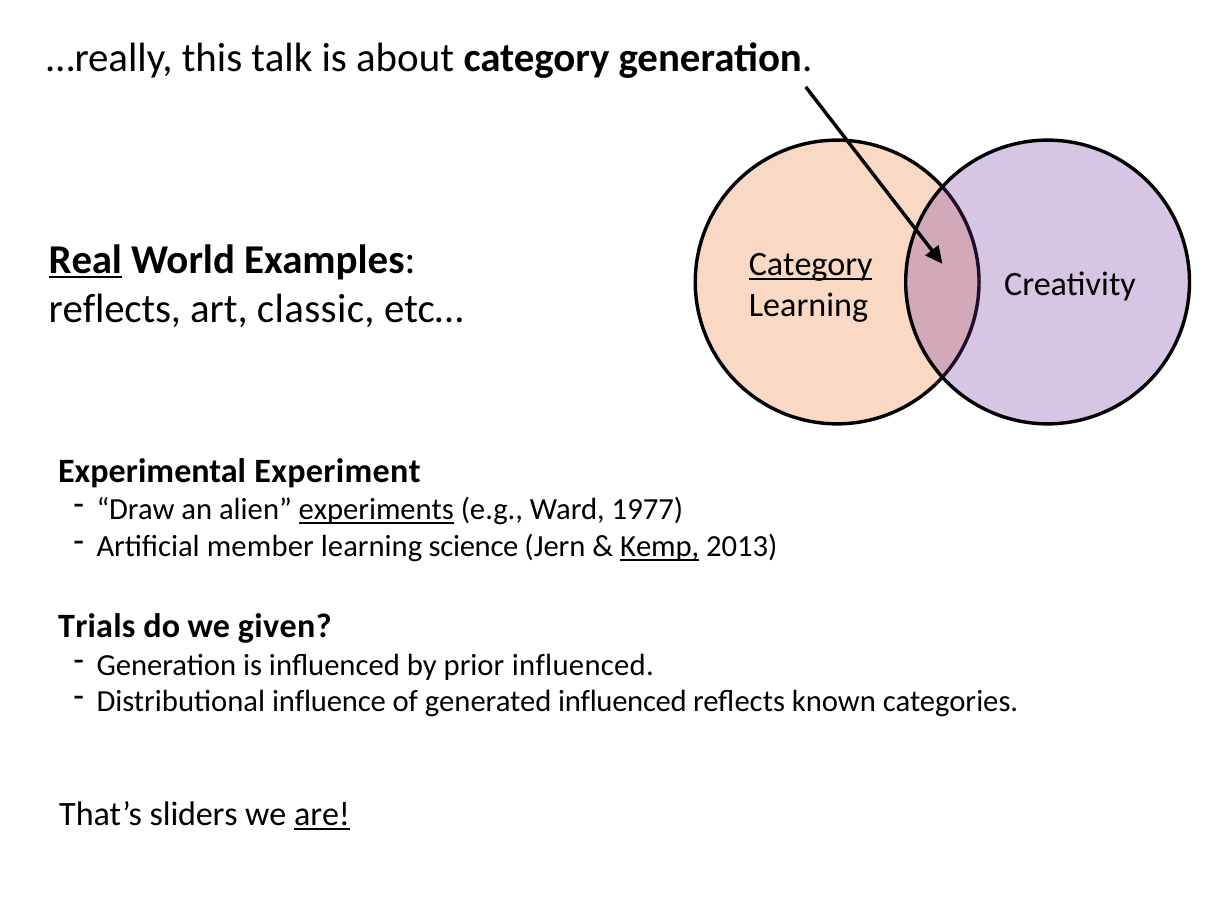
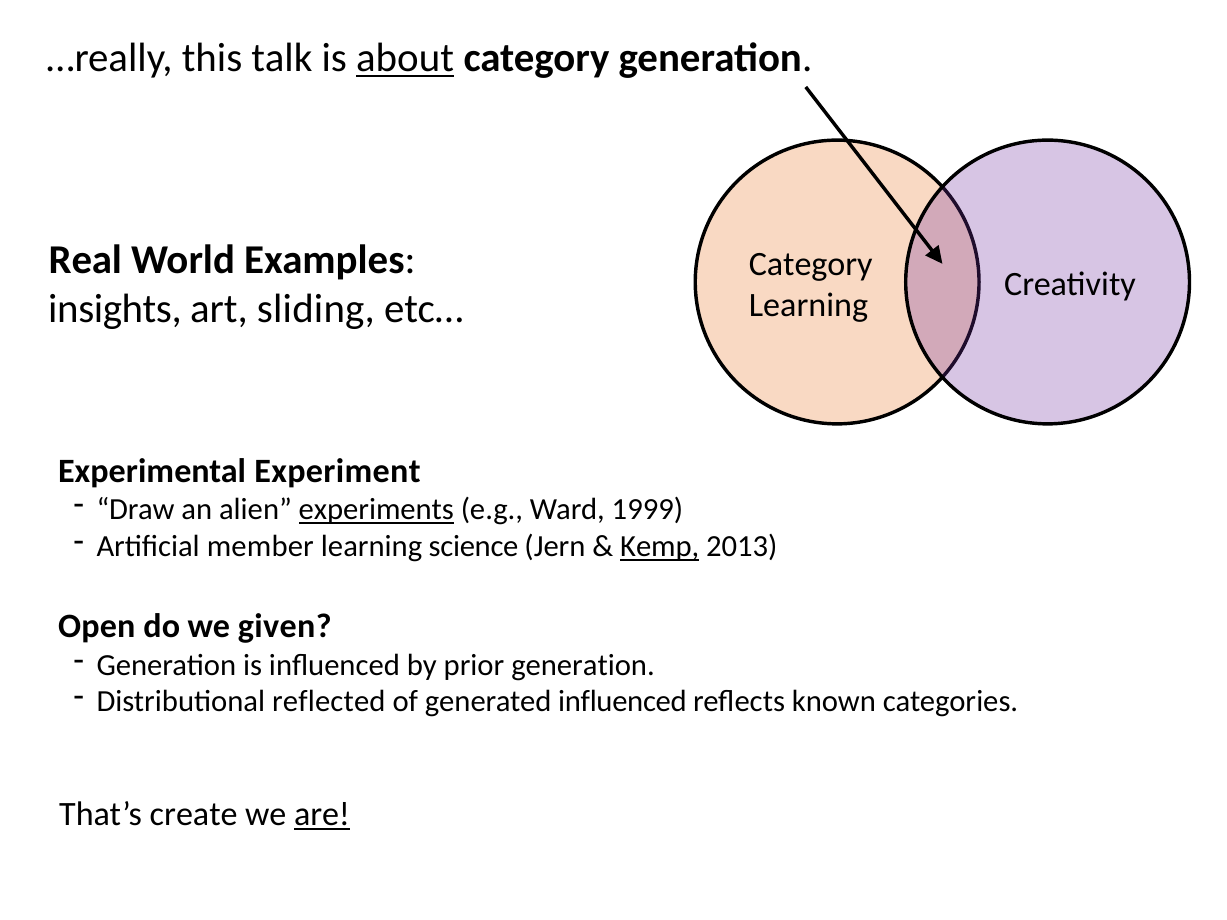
about underline: none -> present
Real underline: present -> none
Category at (811, 264) underline: present -> none
reflects at (115, 309): reflects -> insights
classic: classic -> sliding
1977: 1977 -> 1999
Trials: Trials -> Open
prior influenced: influenced -> generation
influence: influence -> reflected
sliders: sliders -> create
